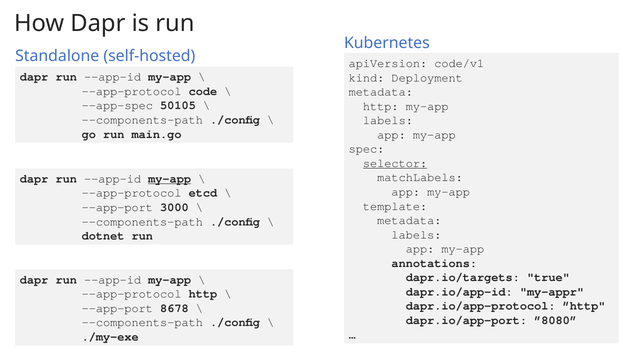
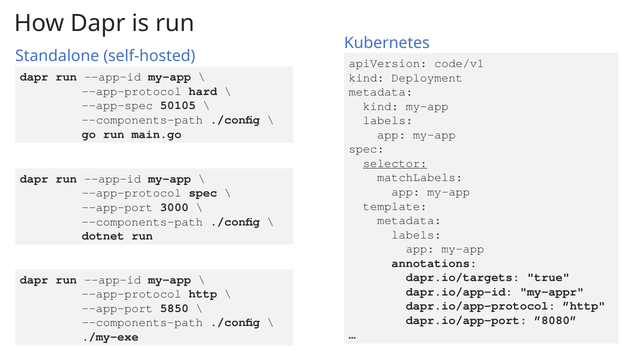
code: code -> hard
http at (381, 106): http -> kind
my-app at (170, 179) underline: present -> none
--app-protocol etcd: etcd -> spec
8678: 8678 -> 5850
